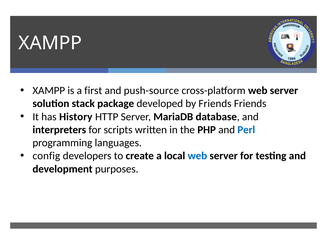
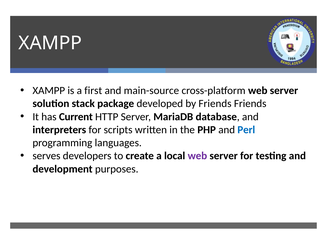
push-source: push-source -> main-source
History: History -> Current
config: config -> serves
web at (197, 156) colour: blue -> purple
